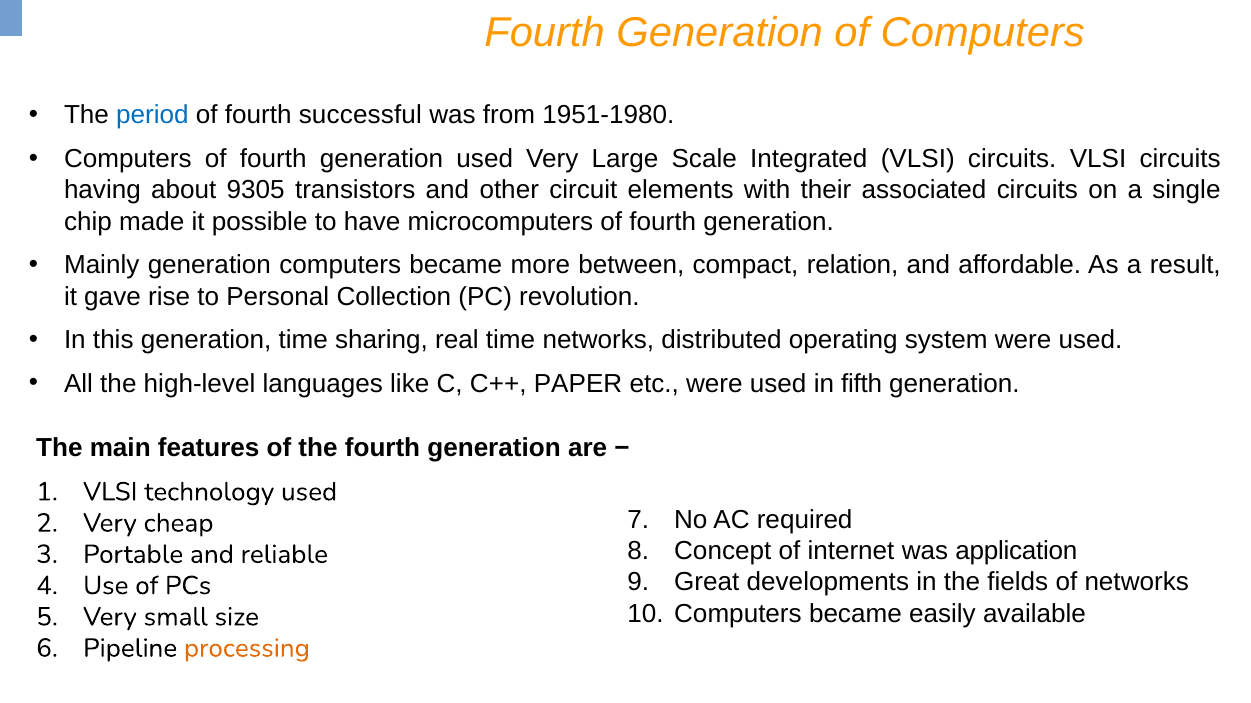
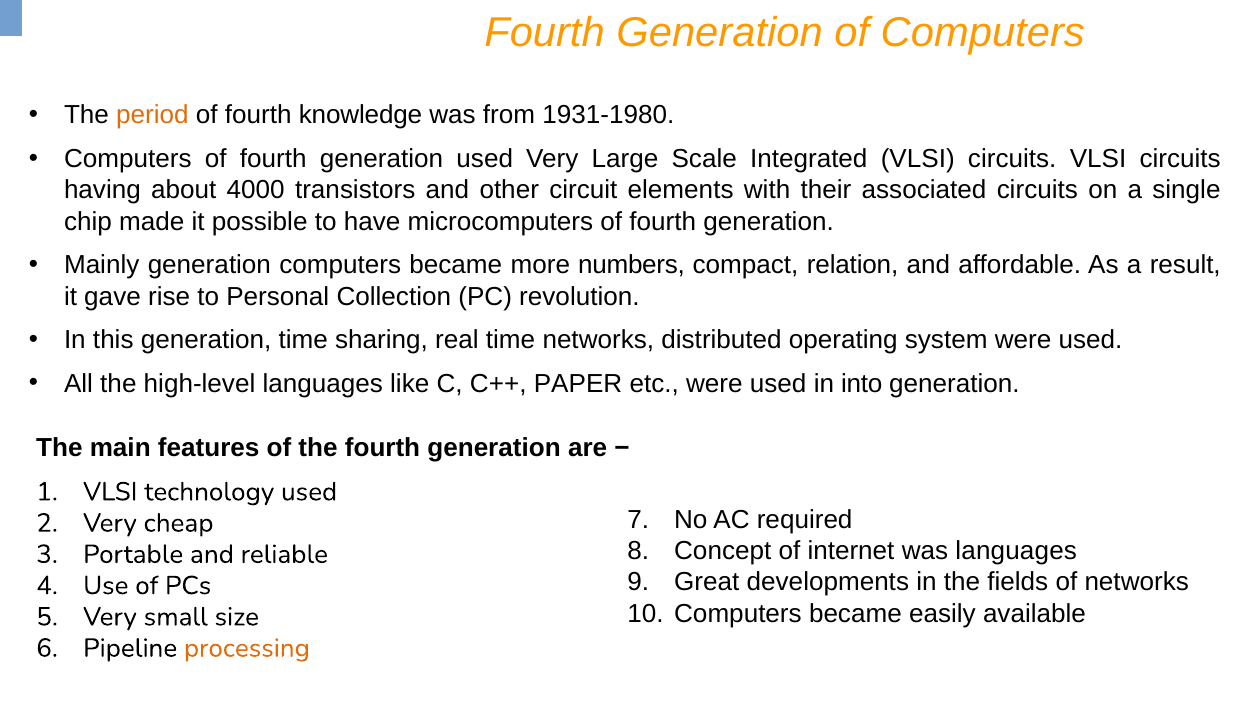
period colour: blue -> orange
successful: successful -> knowledge
1951-1980: 1951-1980 -> 1931-1980
9305: 9305 -> 4000
between: between -> numbers
fifth: fifth -> into
was application: application -> languages
